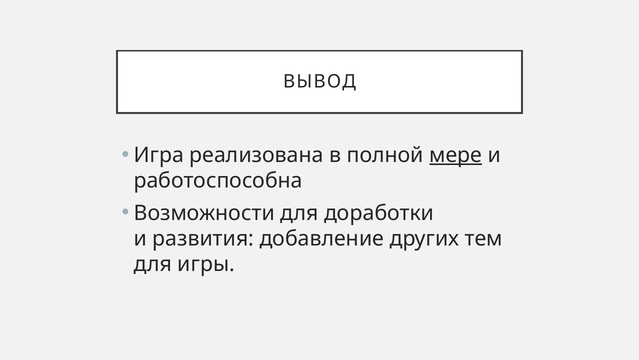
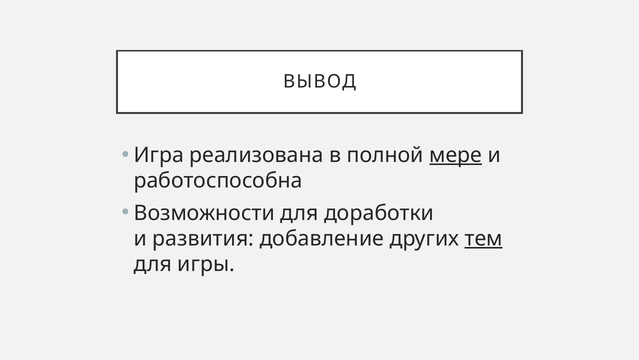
тем underline: none -> present
